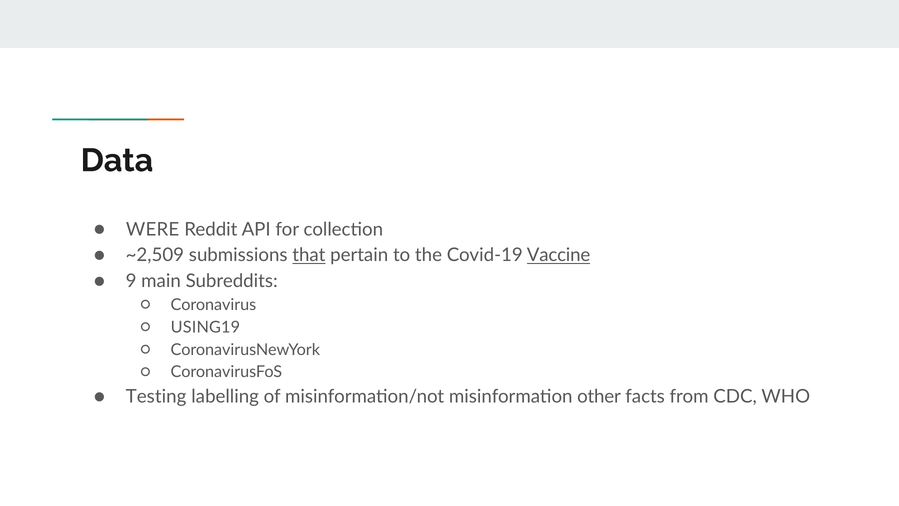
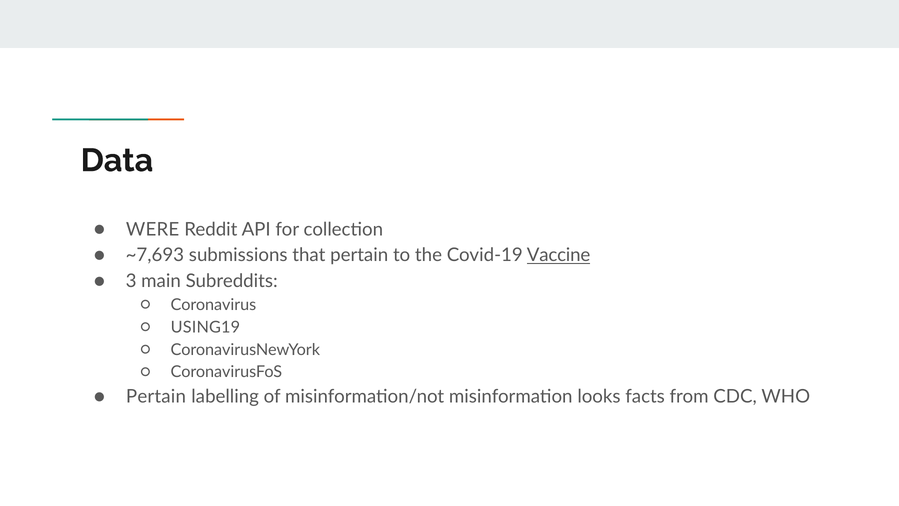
~2,509: ~2,509 -> ~7,693
that underline: present -> none
9: 9 -> 3
Testing at (156, 396): Testing -> Pertain
other: other -> looks
